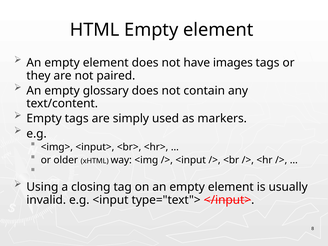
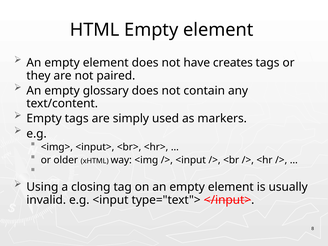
images: images -> creates
